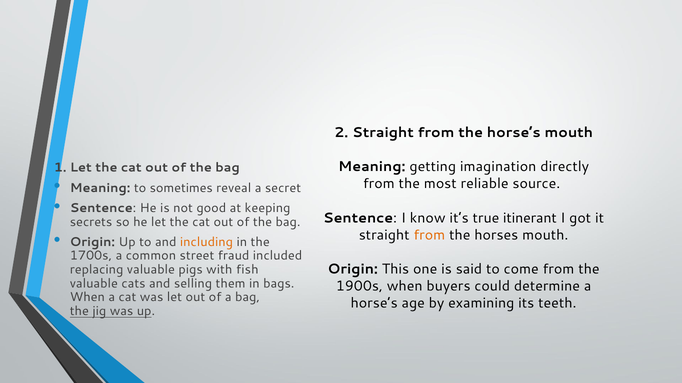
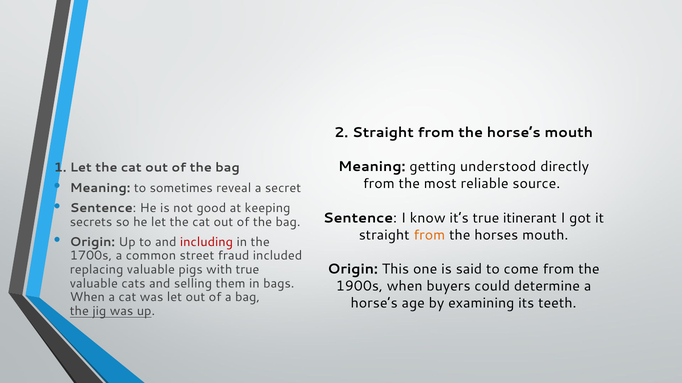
imagination: imagination -> understood
including colour: orange -> red
with fish: fish -> true
